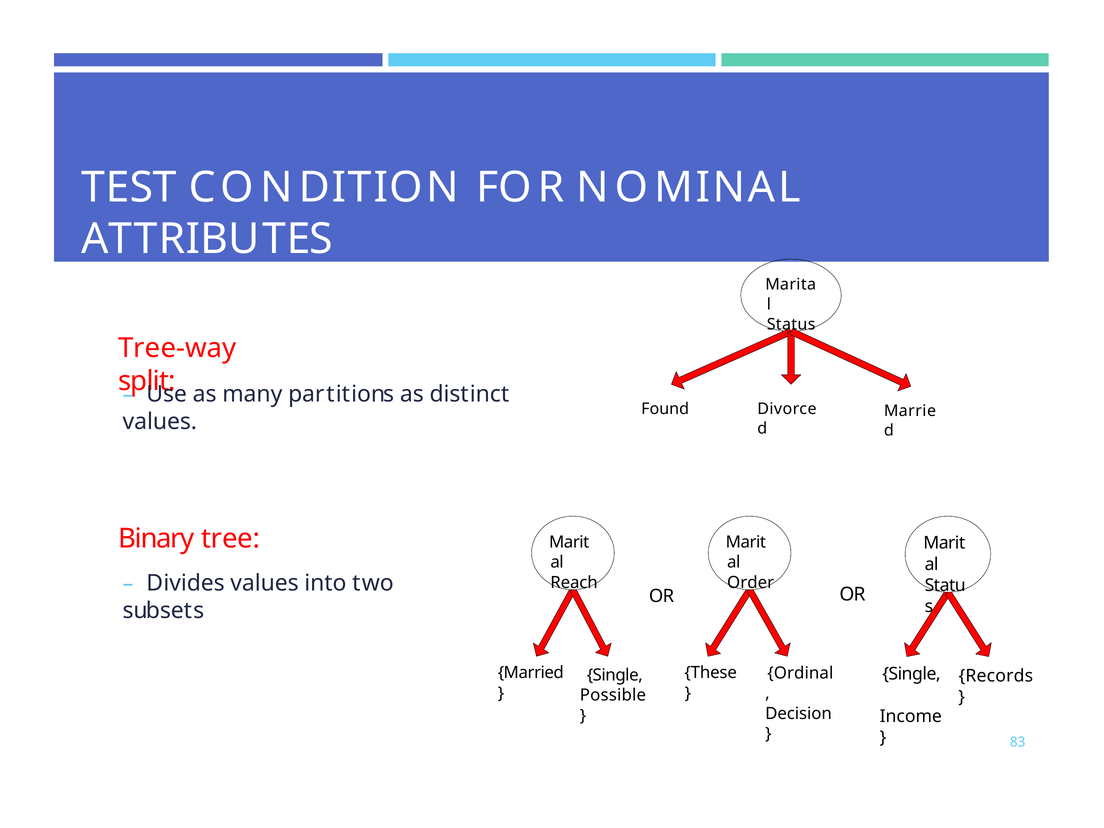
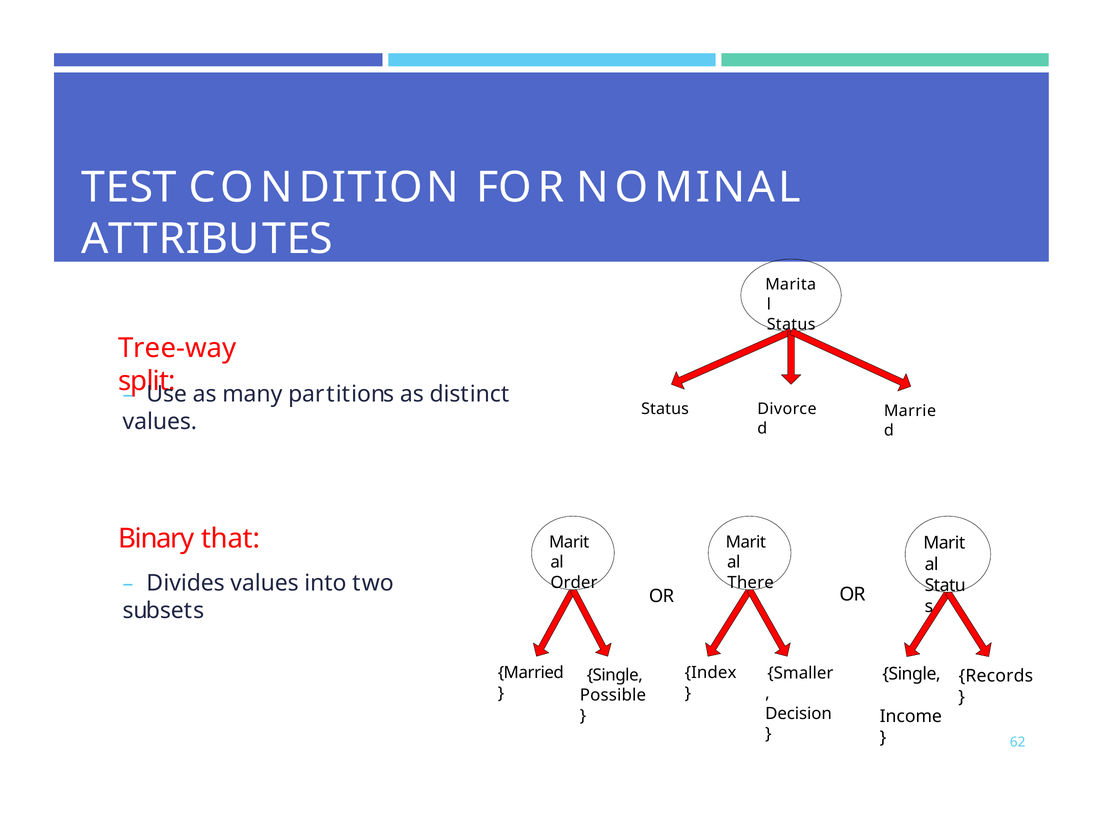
Found at (665, 409): Found -> Status
tree: tree -> that
Reach: Reach -> Order
Order: Order -> There
These: These -> Index
Ordinal: Ordinal -> Smaller
83: 83 -> 62
